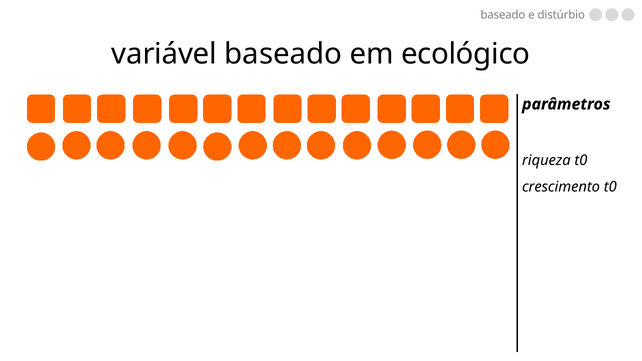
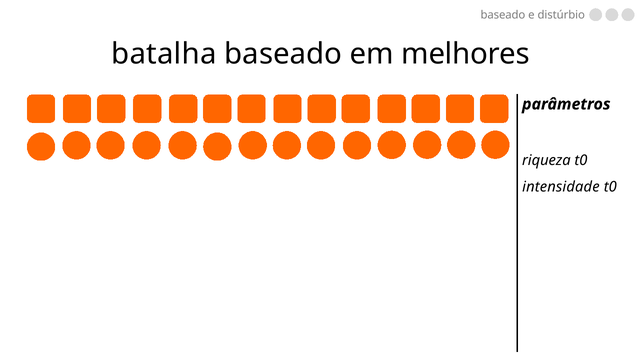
variável: variável -> batalha
ecológico: ecológico -> melhores
crescimento: crescimento -> intensidade
